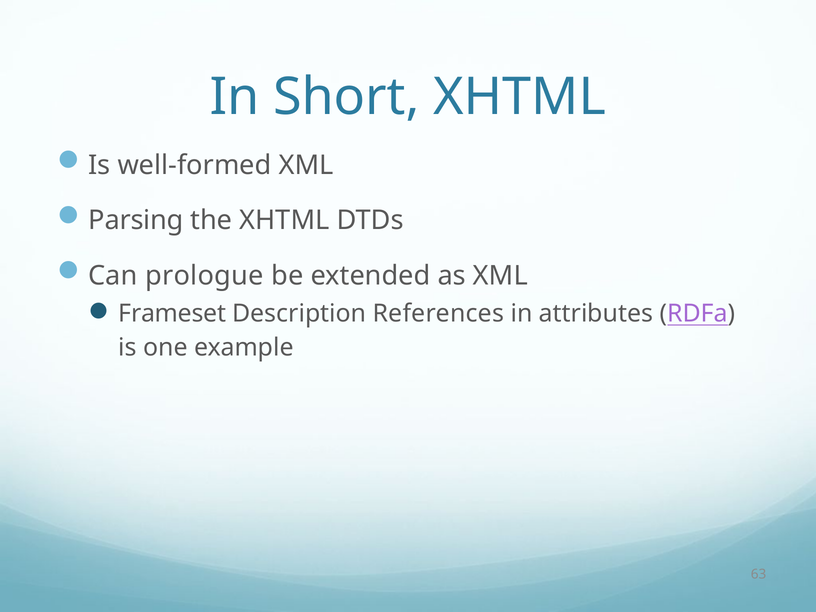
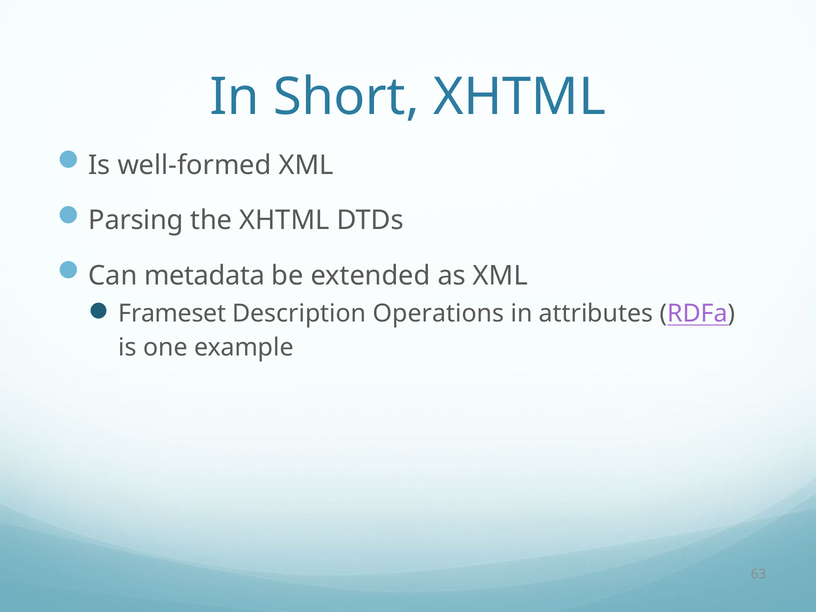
prologue: prologue -> metadata
References: References -> Operations
